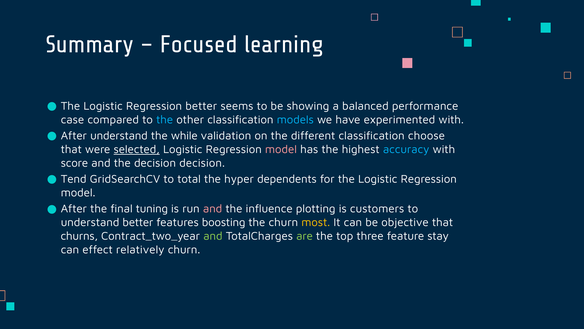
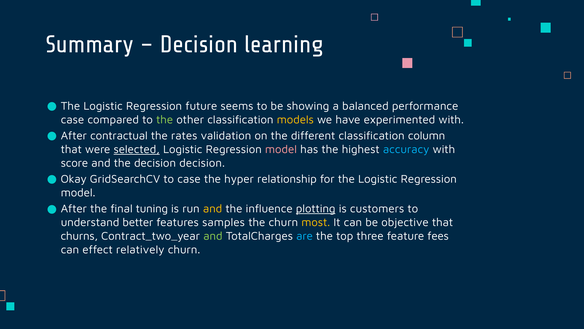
Focused at (199, 44): Focused -> Decision
Regression better: better -> future
the at (165, 119) colour: light blue -> light green
models colour: light blue -> yellow
After understand: understand -> contractual
while: while -> rates
choose: choose -> column
Tend: Tend -> Okay
to total: total -> case
dependents: dependents -> relationship
and at (213, 209) colour: pink -> yellow
plotting underline: none -> present
boosting: boosting -> samples
are colour: light green -> light blue
stay: stay -> fees
